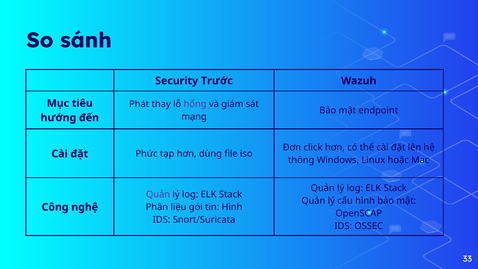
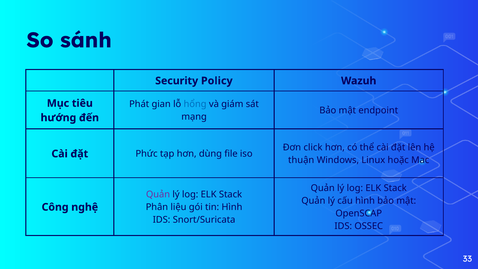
Trước: Trước -> Policy
thay: thay -> gian
hổng colour: purple -> blue
thông: thông -> thuận
